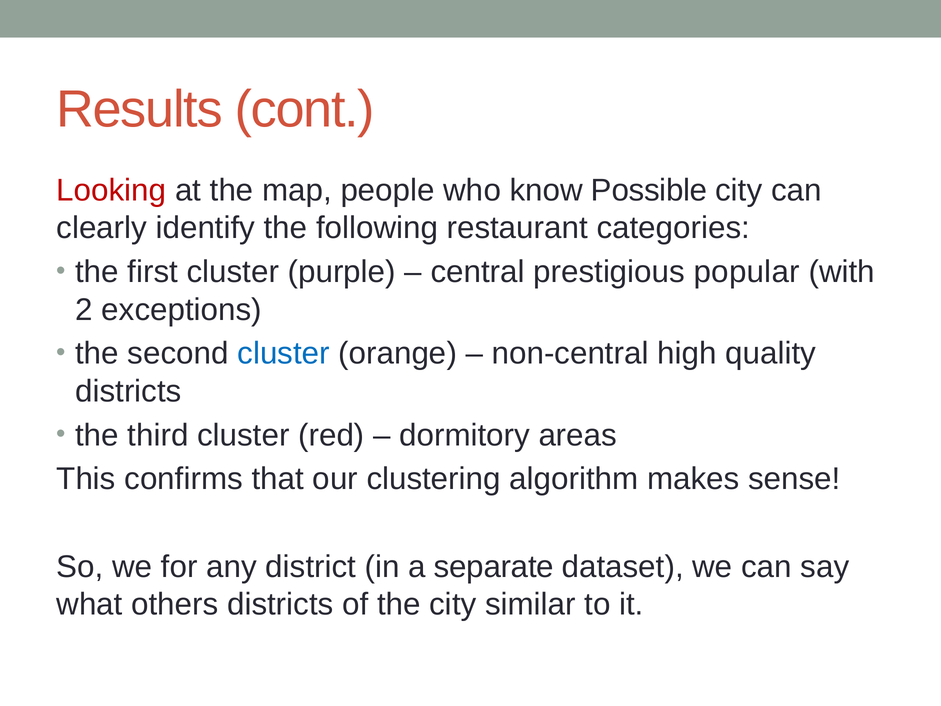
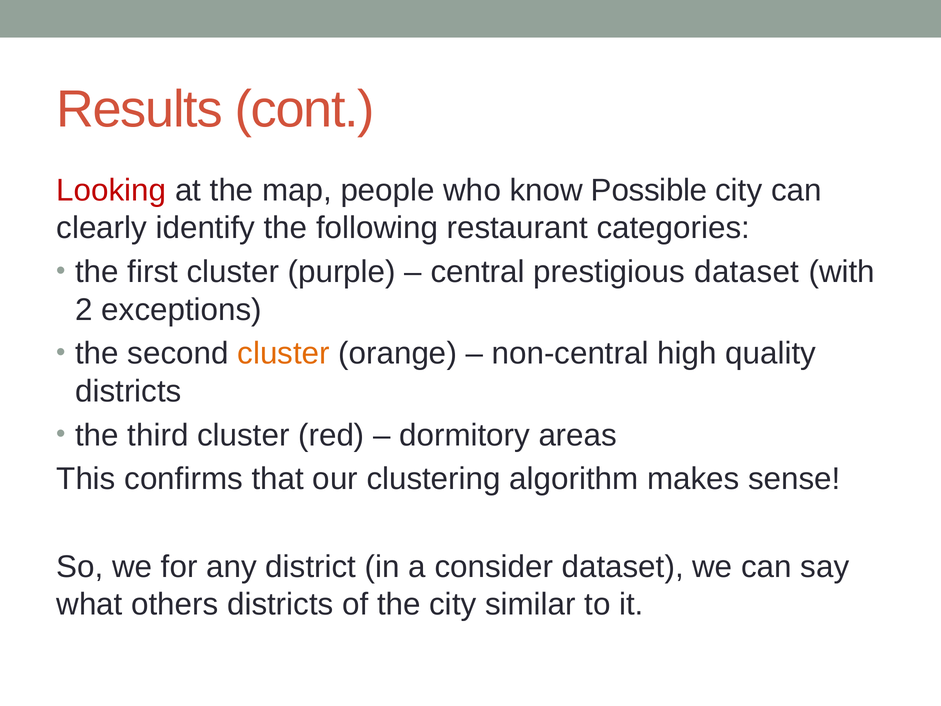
prestigious popular: popular -> dataset
cluster at (284, 353) colour: blue -> orange
separate: separate -> consider
